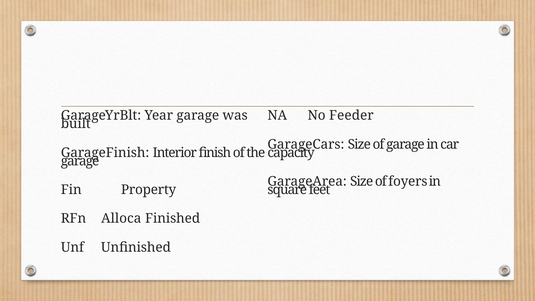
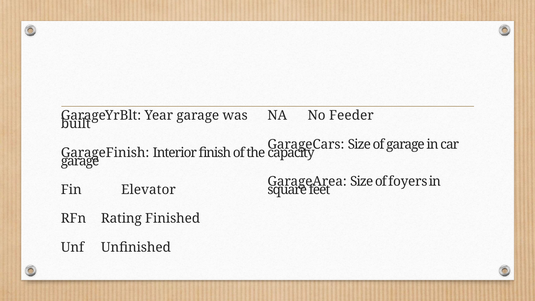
Property: Property -> Elevator
Alloca: Alloca -> Rating
